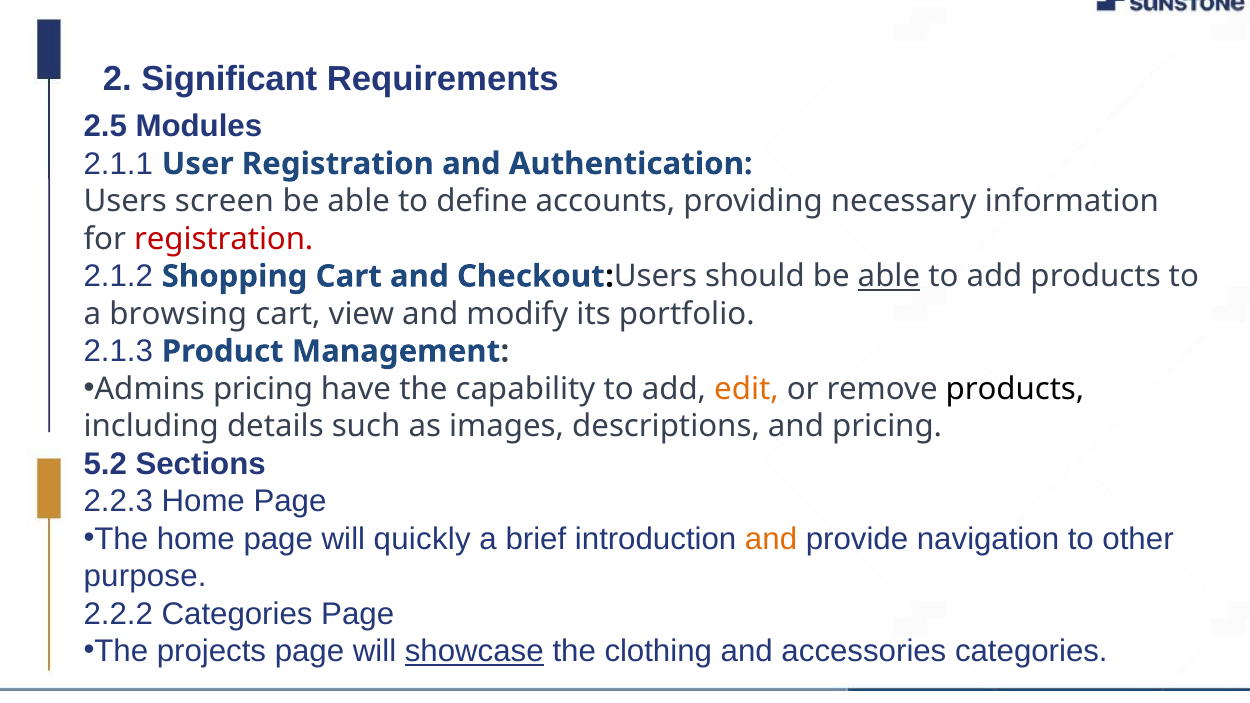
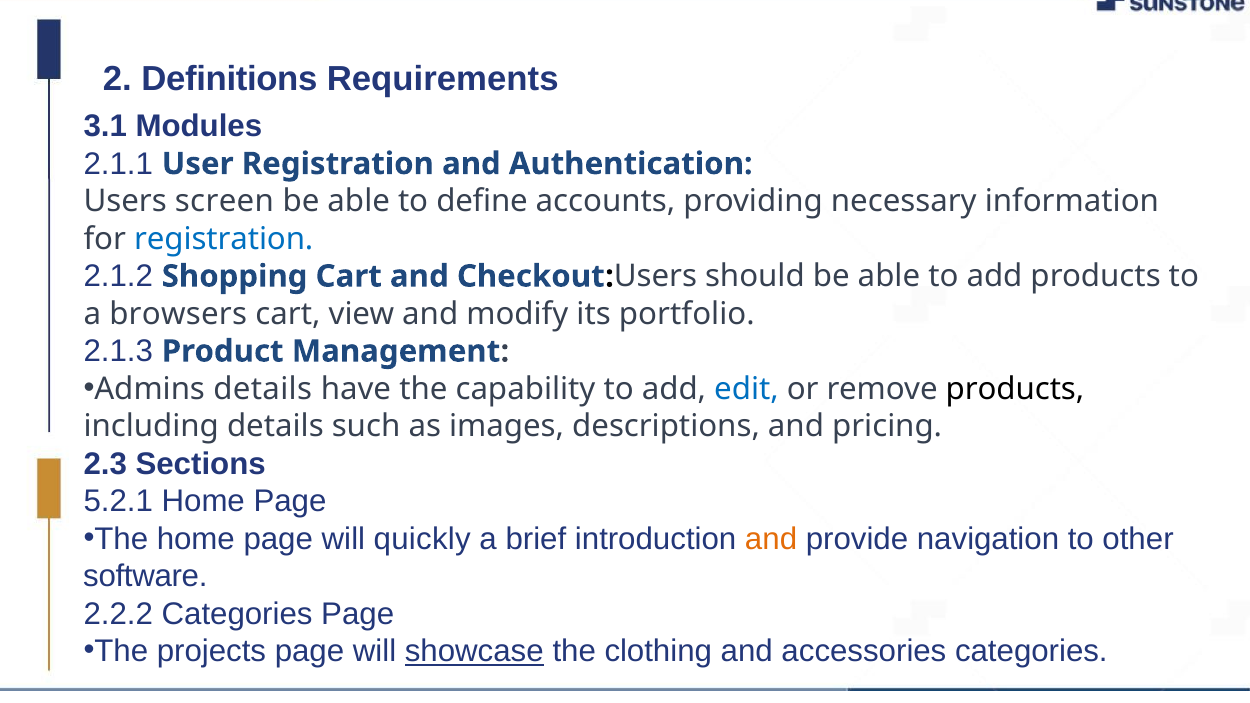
Significant: Significant -> Definitions
2.5: 2.5 -> 3.1
registration at (224, 239) colour: red -> blue
able at (889, 276) underline: present -> none
browsing: browsing -> browsers
Admins pricing: pricing -> details
edit colour: orange -> blue
5.2: 5.2 -> 2.3
2.2.3: 2.2.3 -> 5.2.1
purpose: purpose -> software
